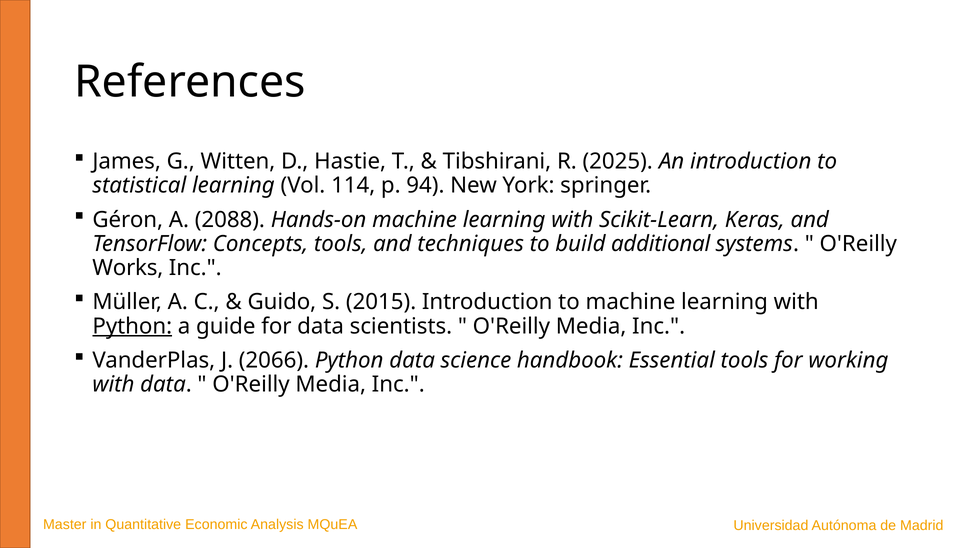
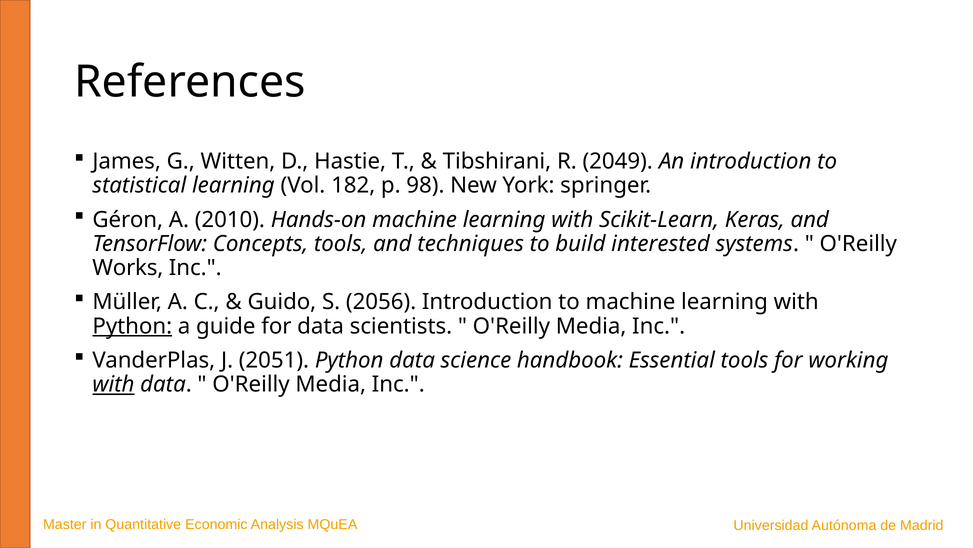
2025: 2025 -> 2049
114: 114 -> 182
94: 94 -> 98
2088: 2088 -> 2010
additional: additional -> interested
2015: 2015 -> 2056
2066: 2066 -> 2051
with at (113, 384) underline: none -> present
